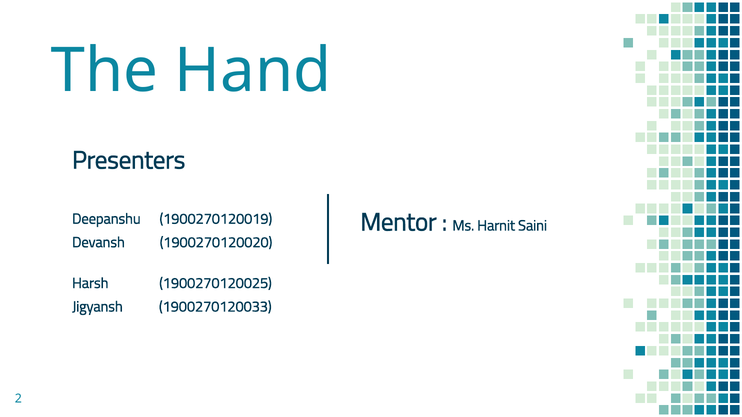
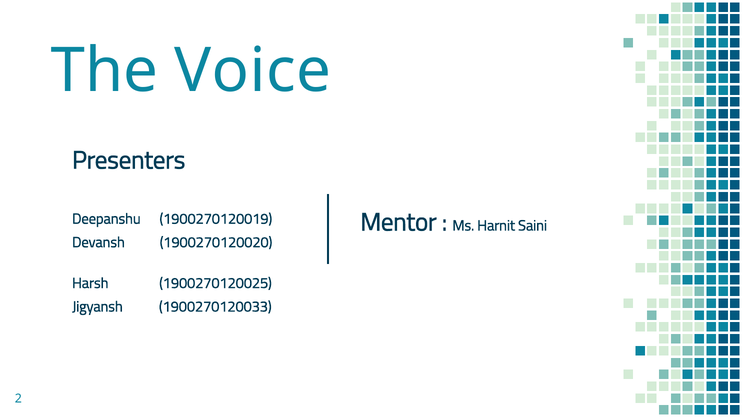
Hand: Hand -> Voice
